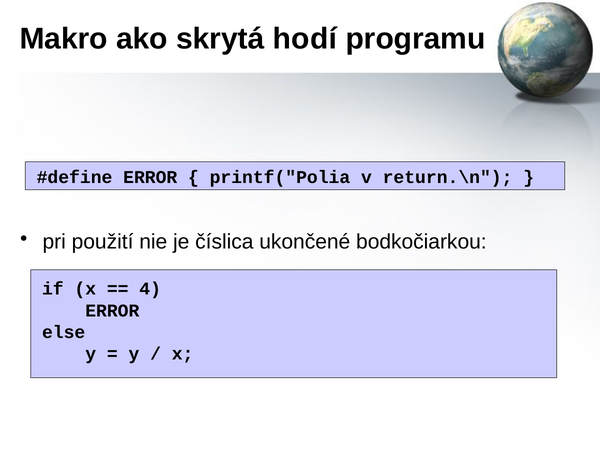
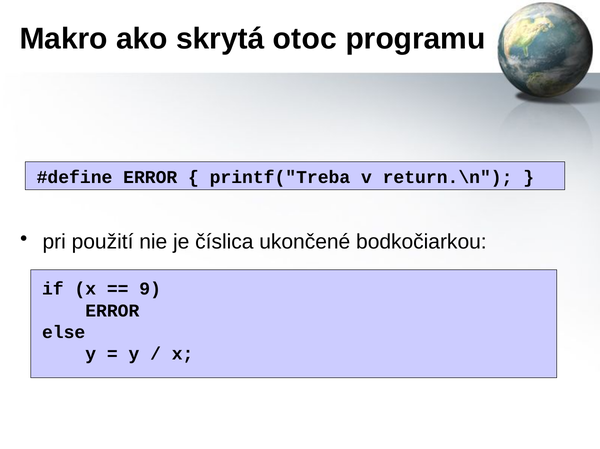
hodí: hodí -> otoc
printf("Polia: printf("Polia -> printf("Treba
4: 4 -> 9
